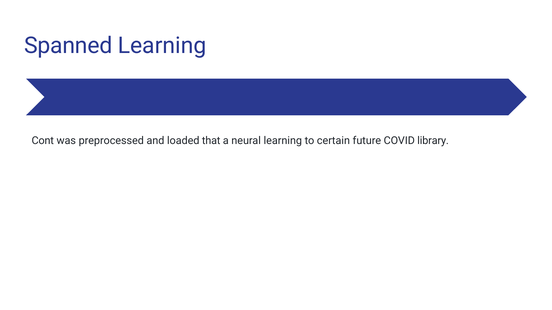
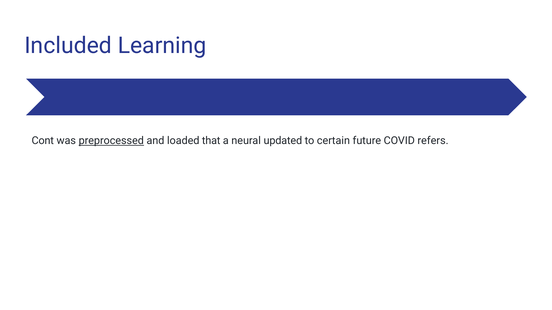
Spanned: Spanned -> Included
preprocessed underline: none -> present
neural learning: learning -> updated
library: library -> refers
